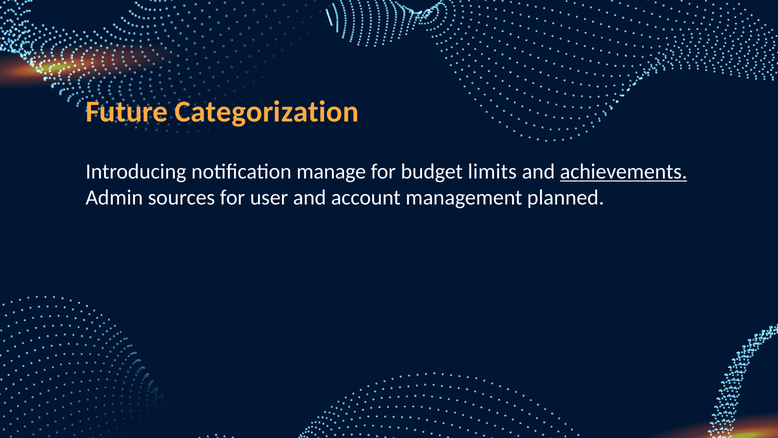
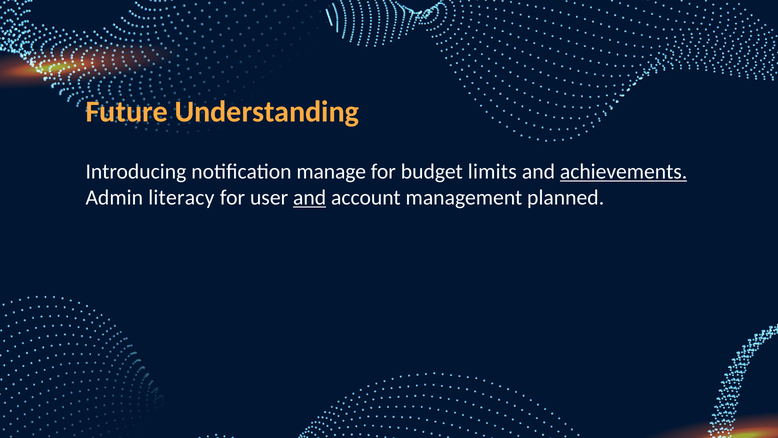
Categorization: Categorization -> Understanding
sources: sources -> literacy
and at (310, 197) underline: none -> present
